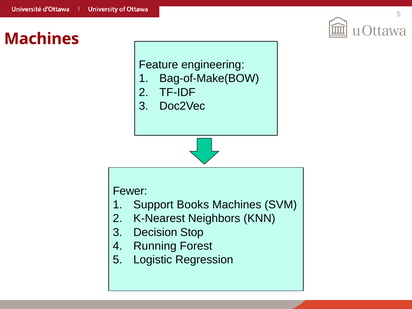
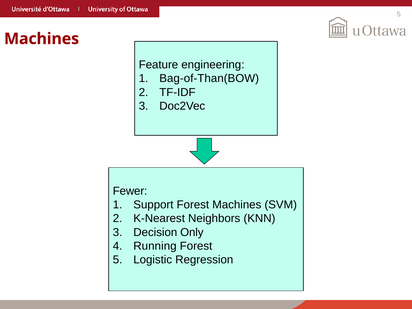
Bag-of-Make(BOW: Bag-of-Make(BOW -> Bag-of-Than(BOW
Support Books: Books -> Forest
Stop: Stop -> Only
